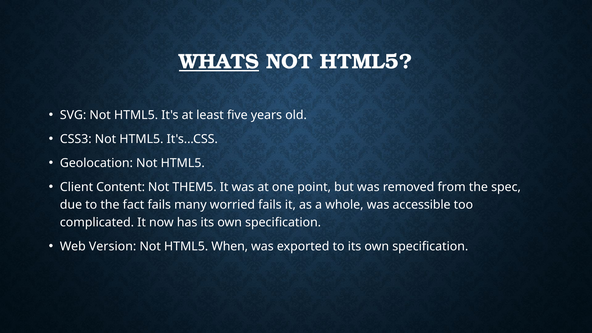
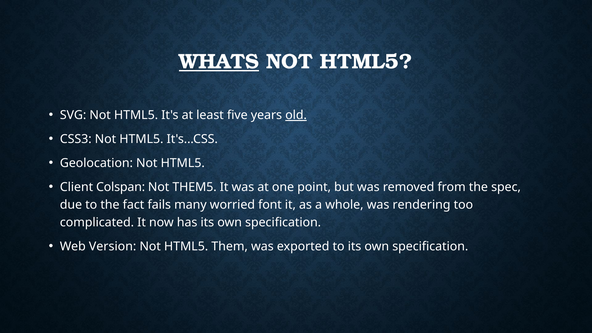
old underline: none -> present
Content: Content -> Colspan
worried fails: fails -> font
accessible: accessible -> rendering
When: When -> Them
